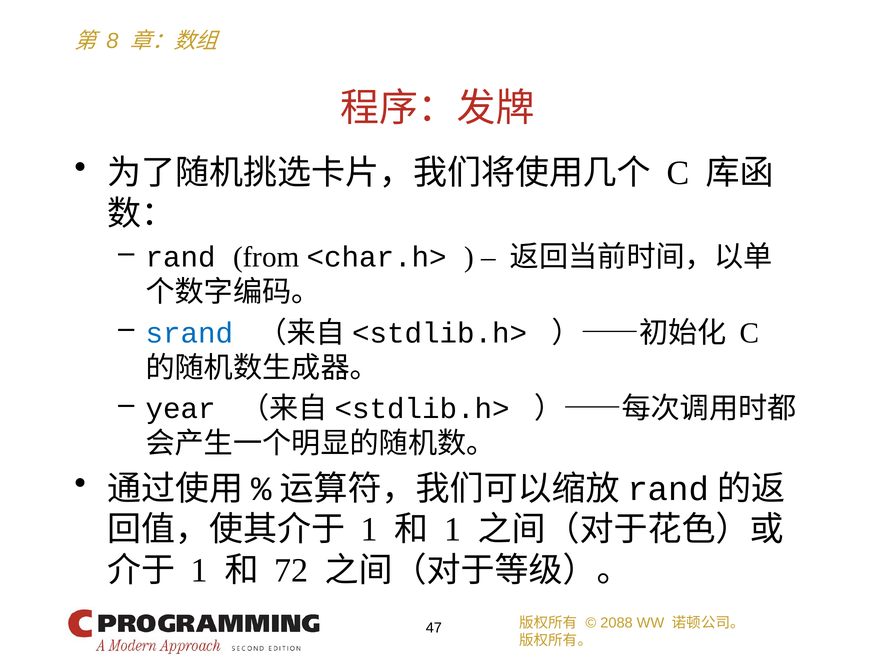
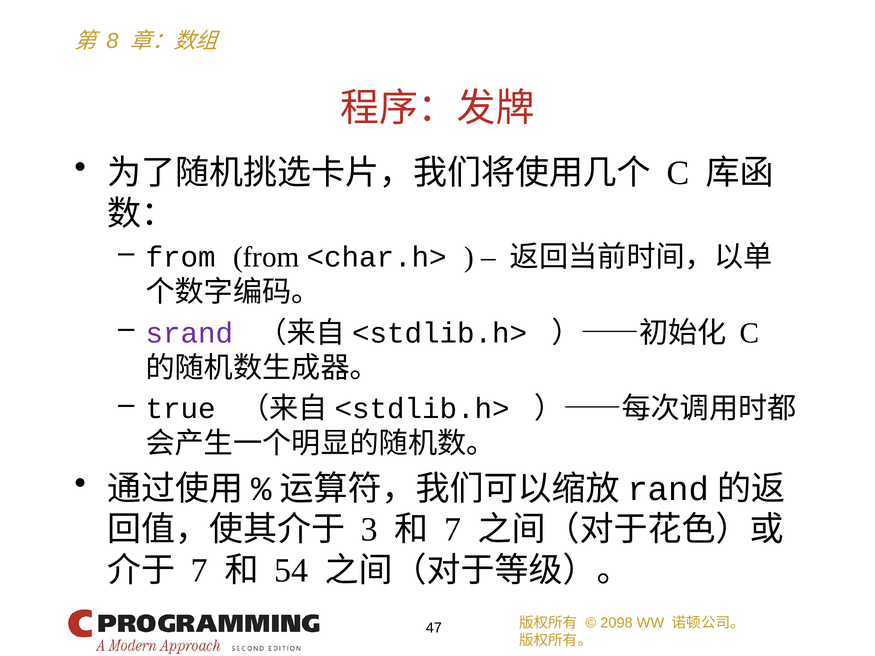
rand at (181, 257): rand -> from
srand colour: blue -> purple
year: year -> true
1 at (369, 530): 1 -> 3
1 at (453, 530): 1 -> 7
1 at (199, 571): 1 -> 7
72: 72 -> 54
2088: 2088 -> 2098
